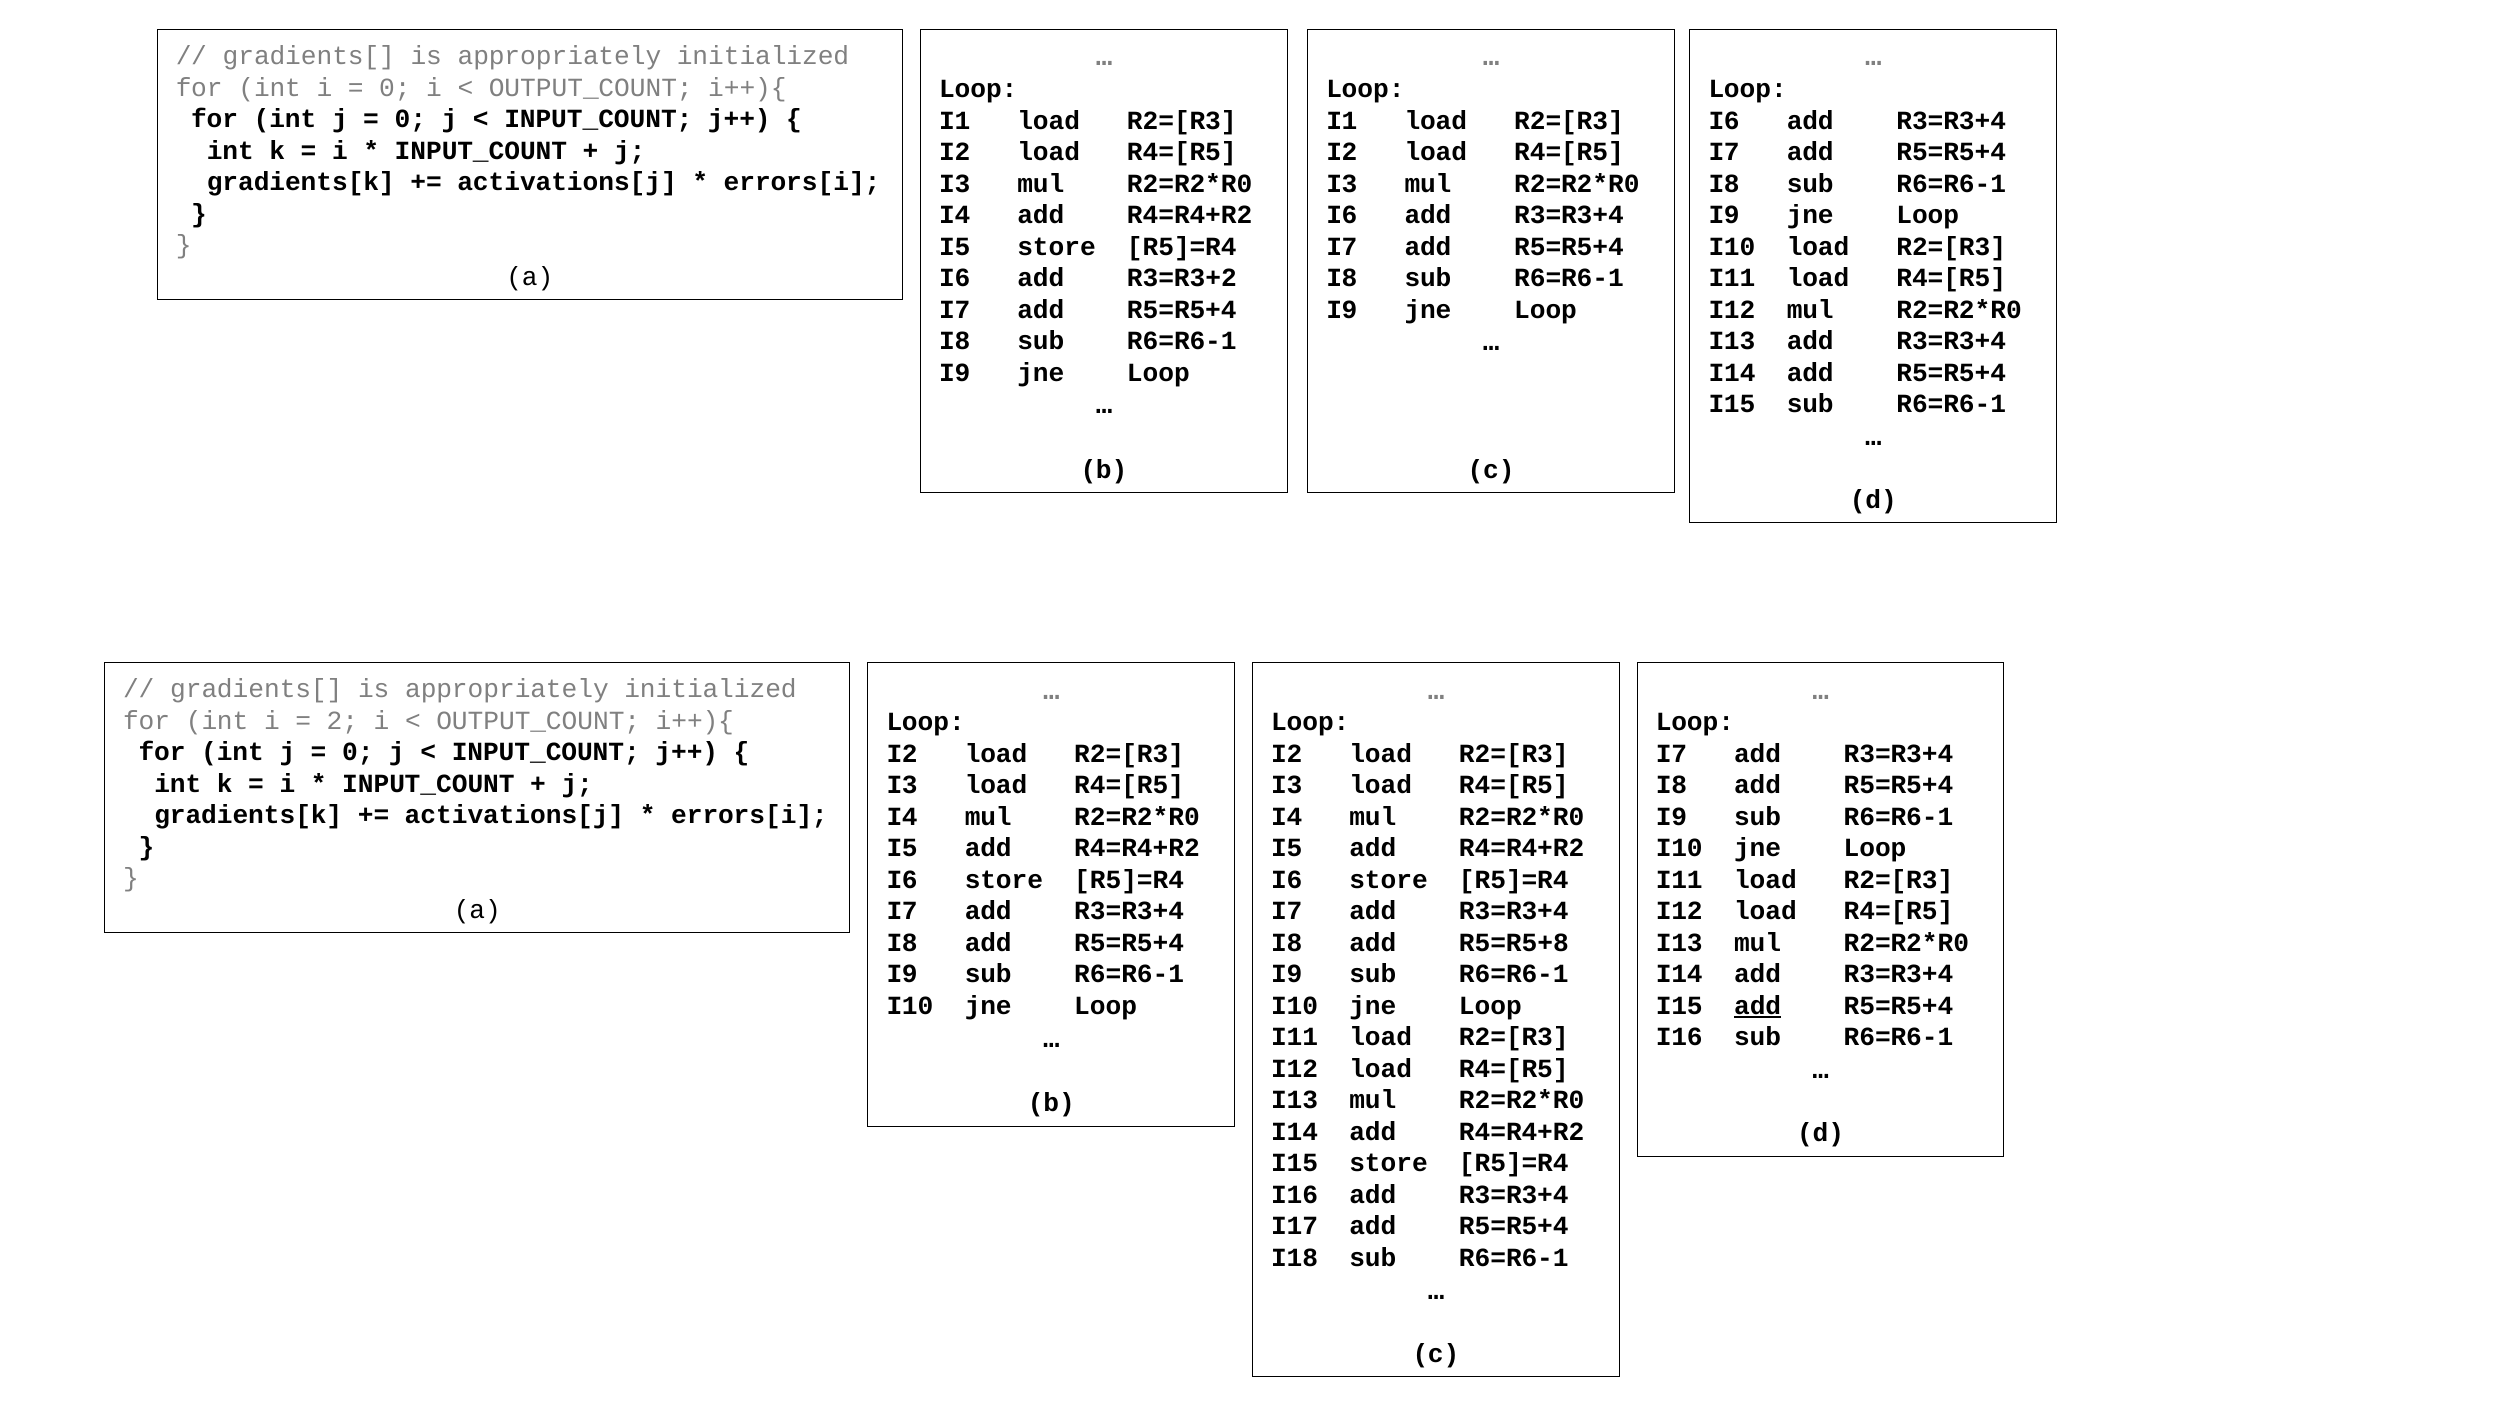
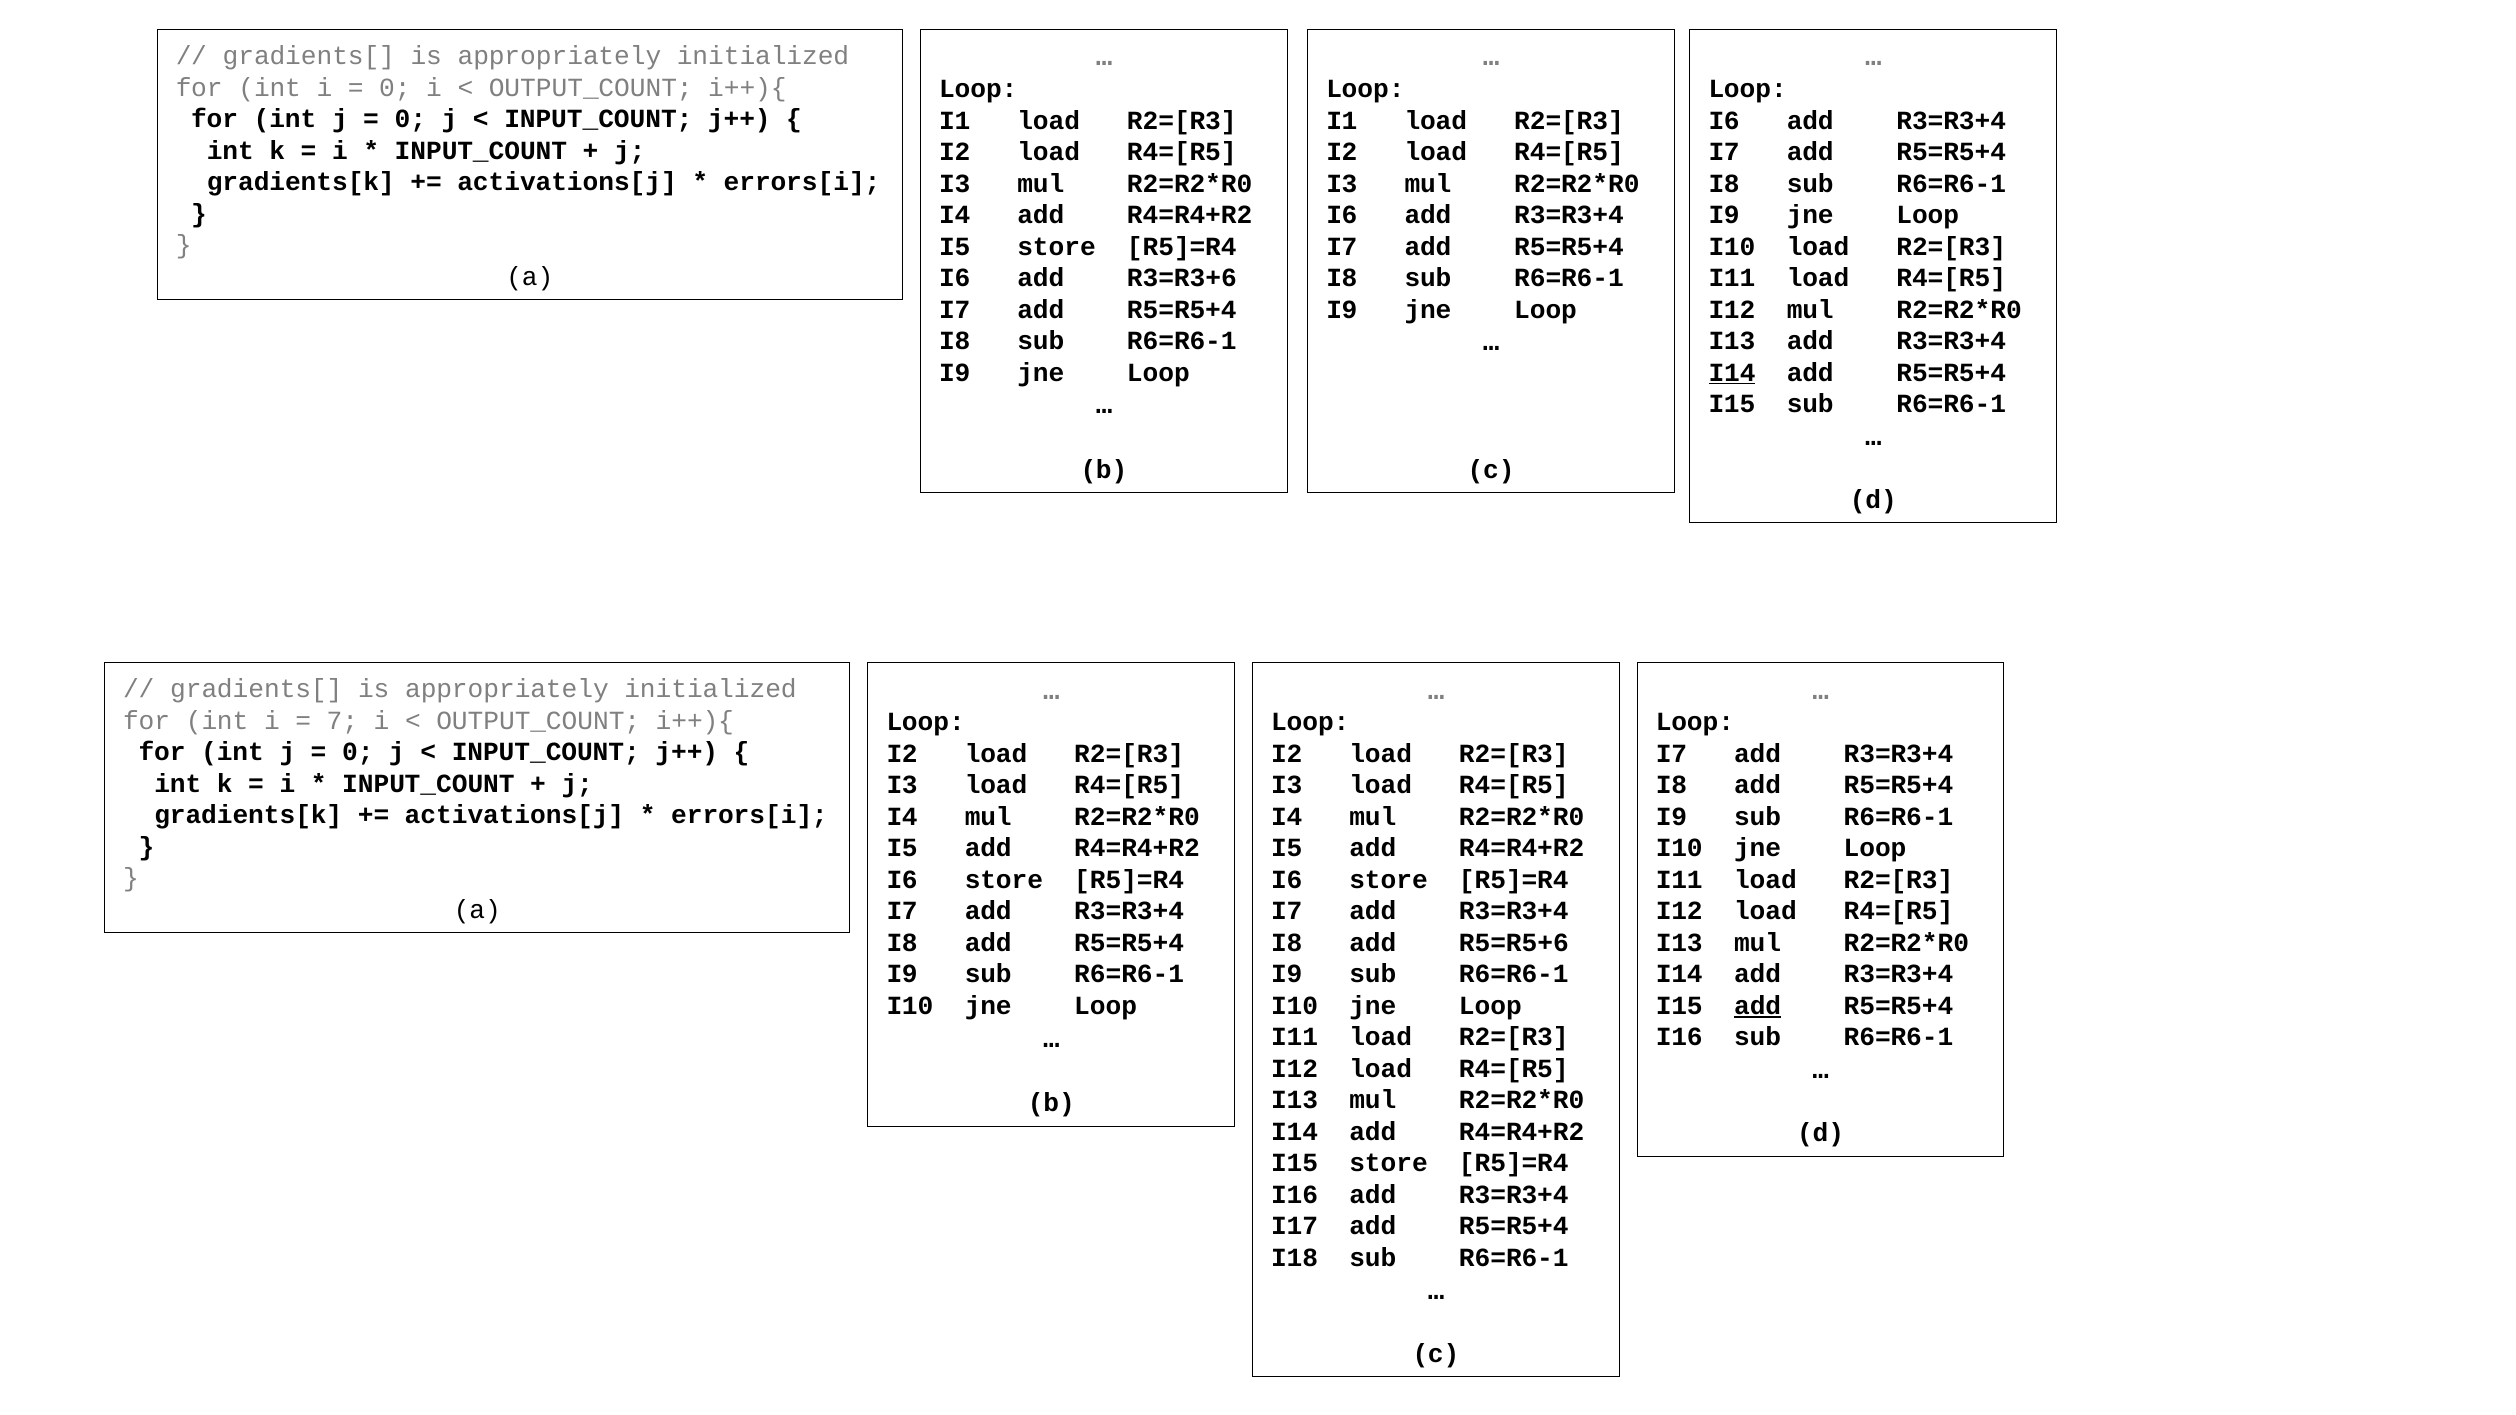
R3=R3+2: R3=R3+2 -> R3=R3+6
I14 at (1732, 372) underline: none -> present
2: 2 -> 7
R5=R5+8: R5=R5+8 -> R5=R5+6
